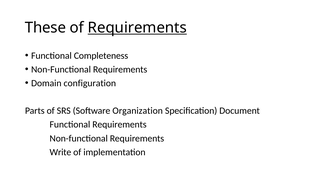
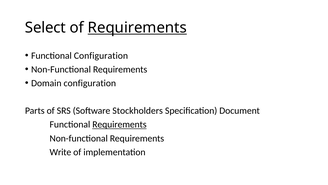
These: These -> Select
Functional Completeness: Completeness -> Configuration
Organization: Organization -> Stockholders
Requirements at (119, 124) underline: none -> present
